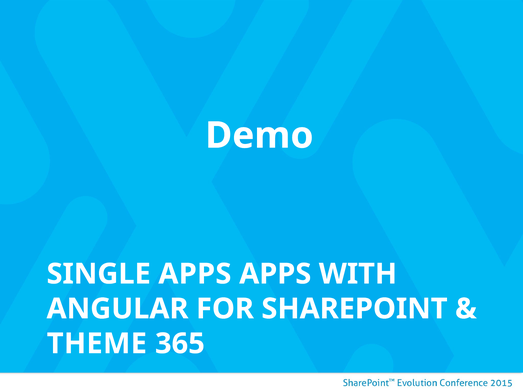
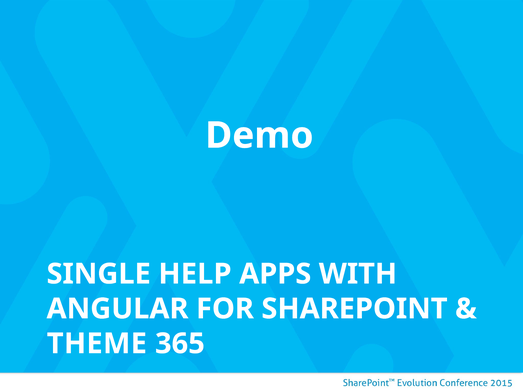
SINGLE APPS: APPS -> HELP
